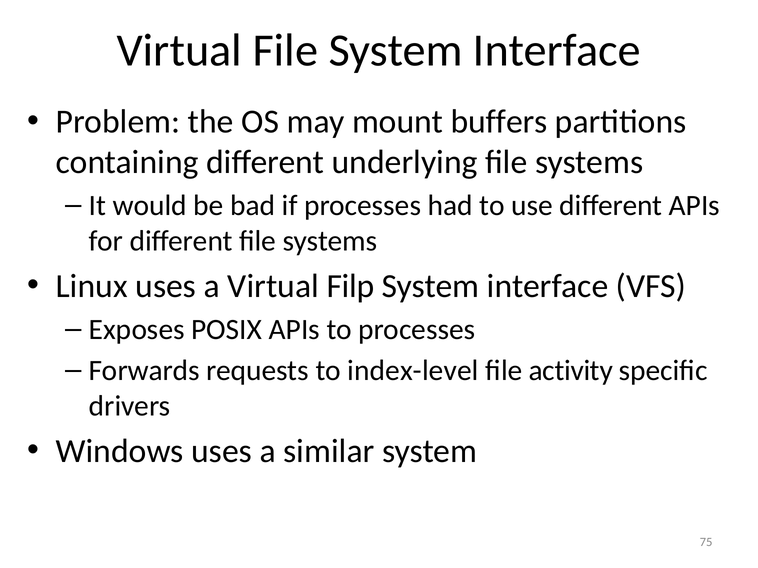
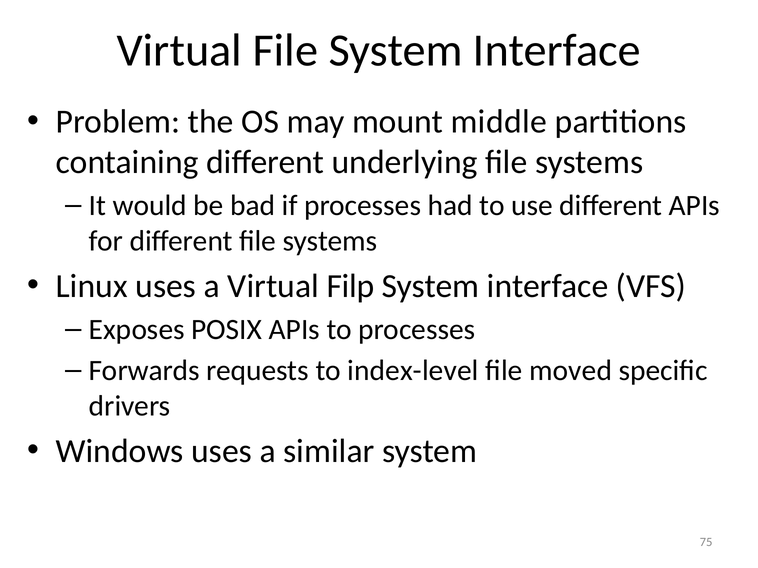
buffers: buffers -> middle
activity: activity -> moved
